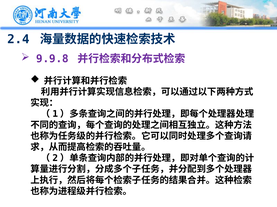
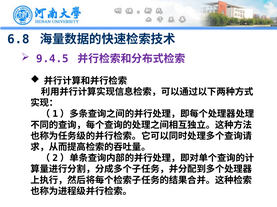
2.4: 2.4 -> 6.8
9.9.8: 9.9.8 -> 9.4.5
